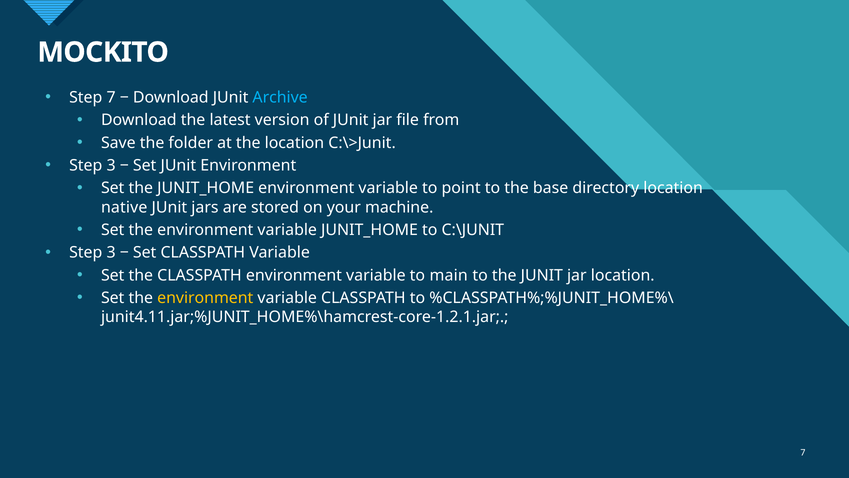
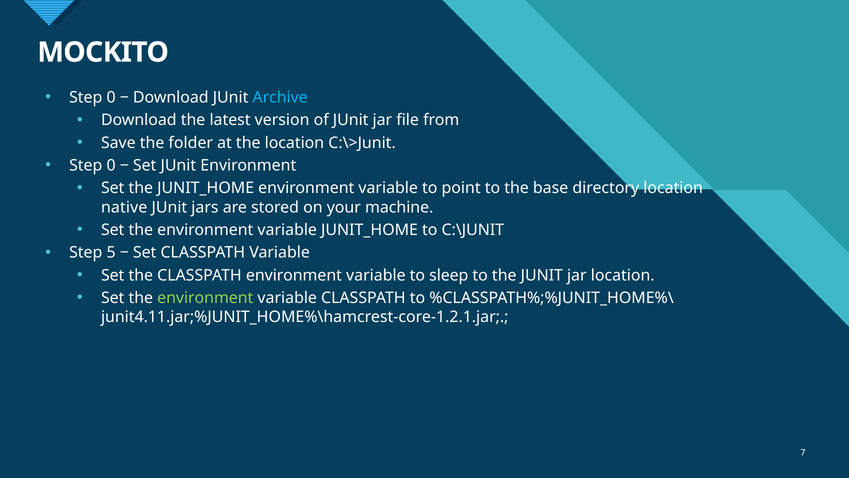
7 at (111, 97): 7 -> 0
3 at (111, 165): 3 -> 0
3 at (111, 252): 3 -> 5
main: main -> sleep
environment at (205, 298) colour: yellow -> light green
